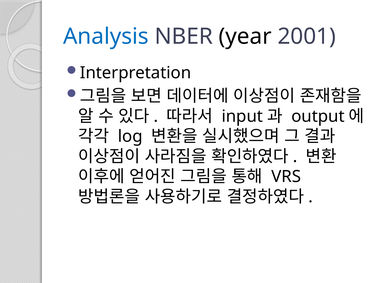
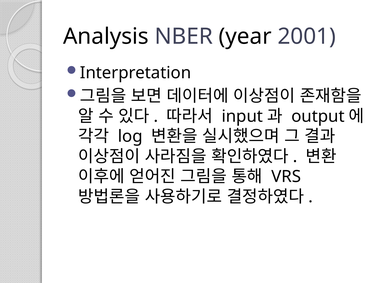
Analysis colour: blue -> black
